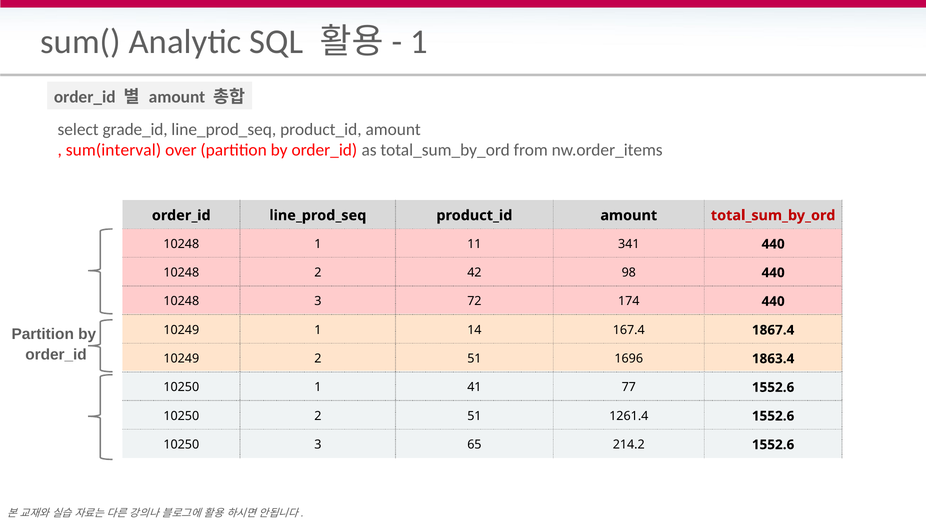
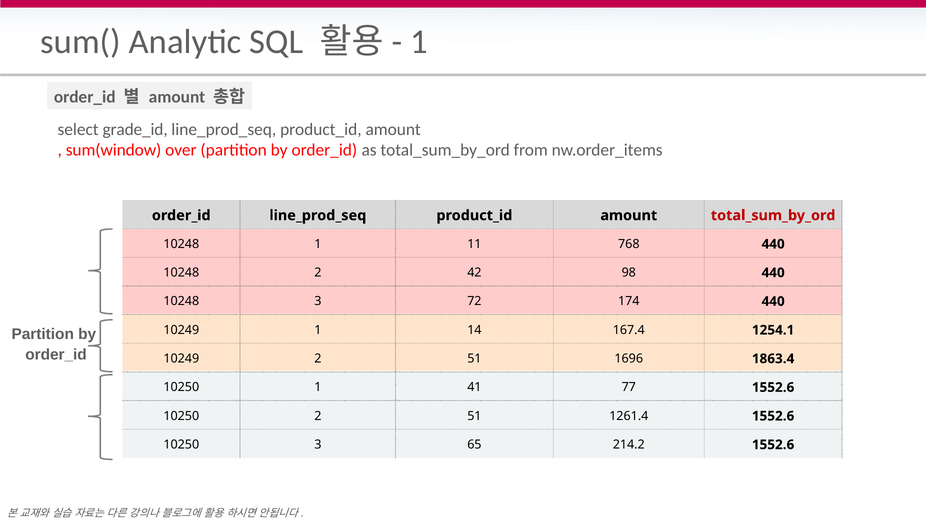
sum(interval: sum(interval -> sum(window
341: 341 -> 768
1867.4: 1867.4 -> 1254.1
